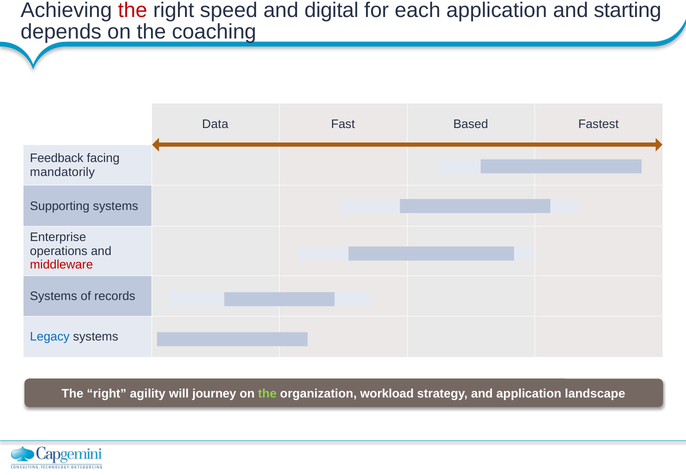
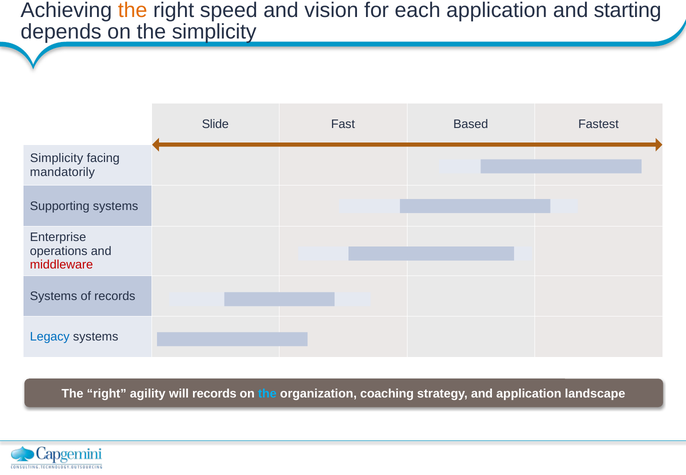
the at (133, 10) colour: red -> orange
digital: digital -> vision
the coaching: coaching -> simplicity
Data: Data -> Slide
Feedback at (57, 158): Feedback -> Simplicity
will journey: journey -> records
the at (267, 394) colour: light green -> light blue
workload: workload -> coaching
